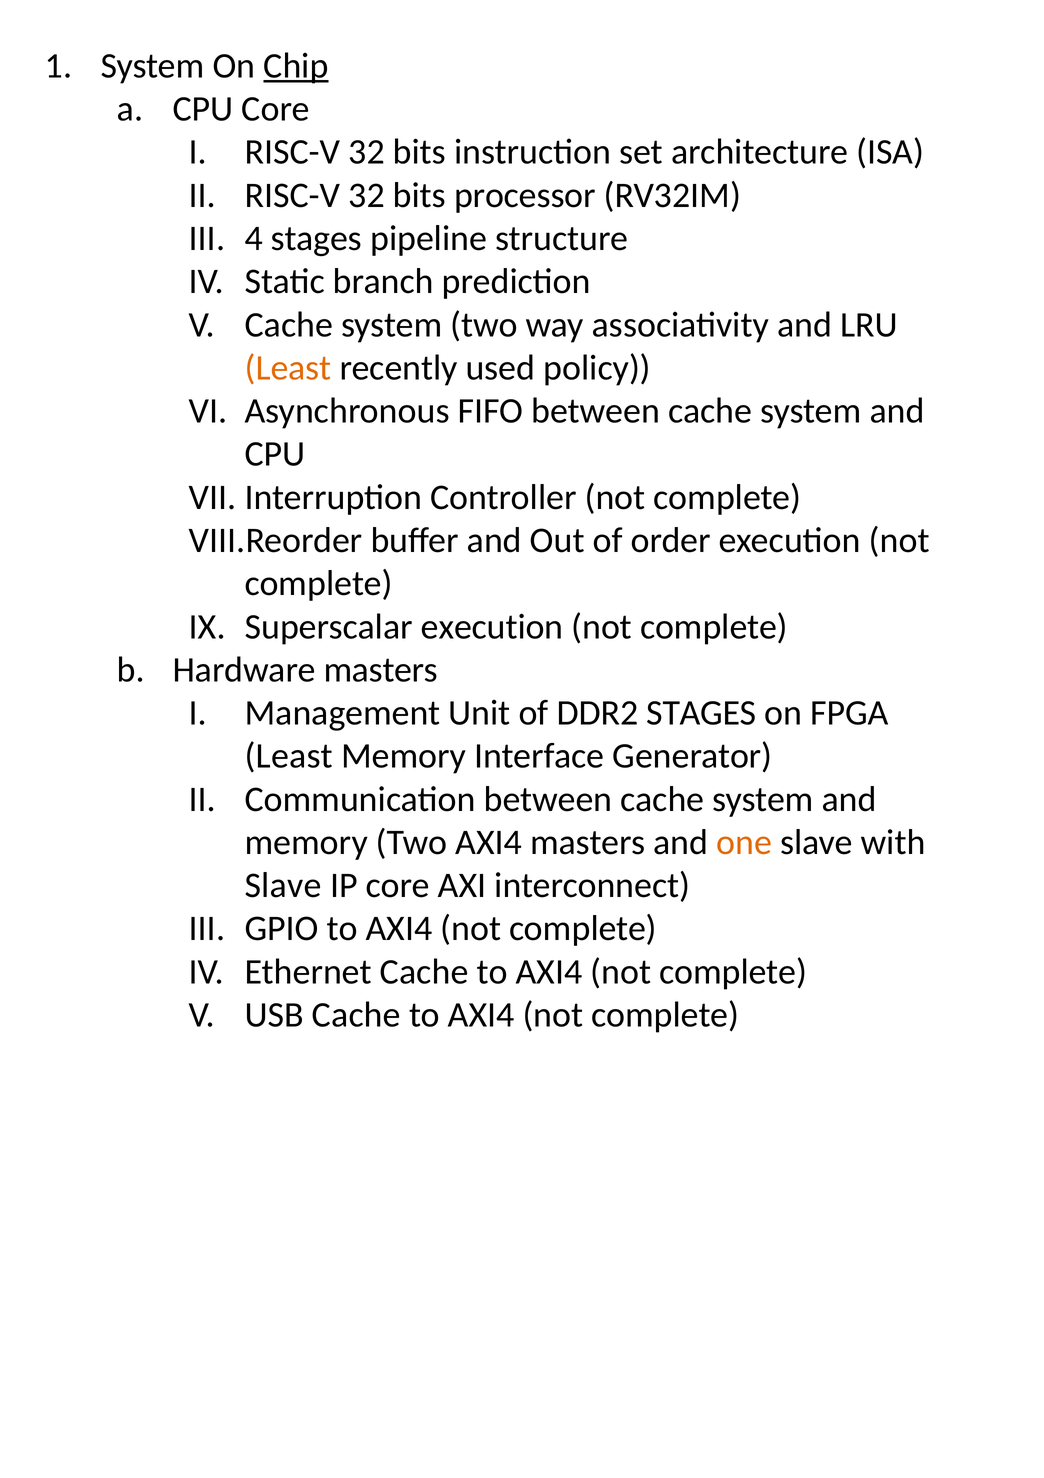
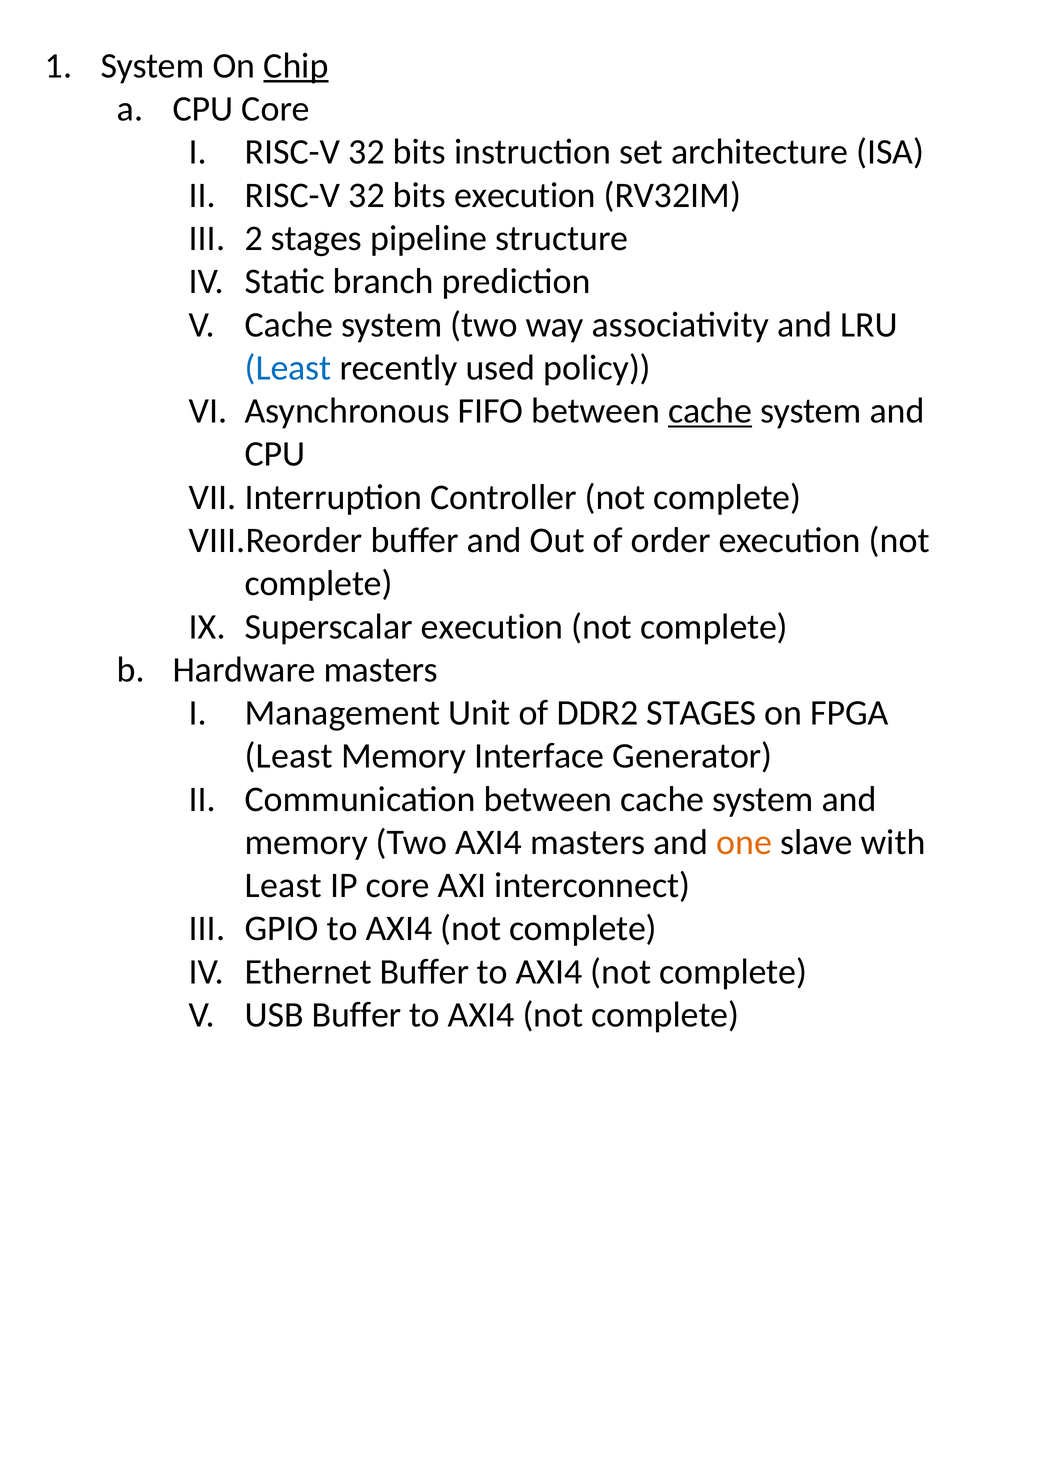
bits processor: processor -> execution
4: 4 -> 2
Least at (288, 368) colour: orange -> blue
cache at (710, 411) underline: none -> present
Slave at (283, 886): Slave -> Least
Ethernet Cache: Cache -> Buffer
USB Cache: Cache -> Buffer
